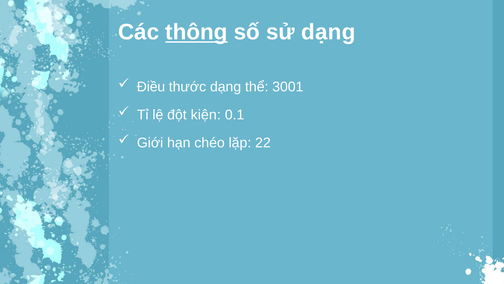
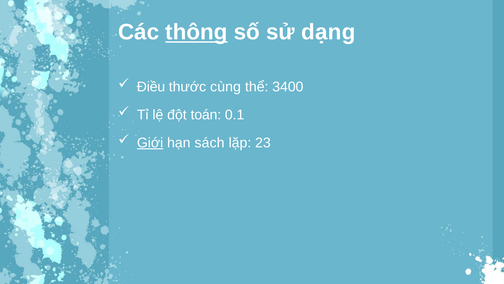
thước dạng: dạng -> cùng
3001: 3001 -> 3400
kiện: kiện -> toán
Giới underline: none -> present
chéo: chéo -> sách
22: 22 -> 23
